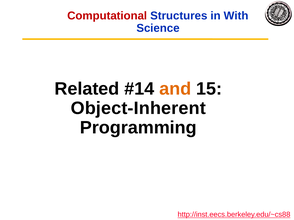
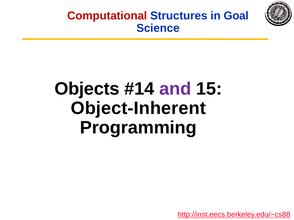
With: With -> Goal
Related: Related -> Objects
and colour: orange -> purple
